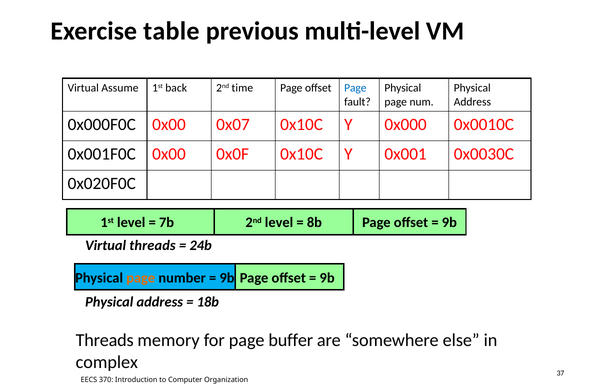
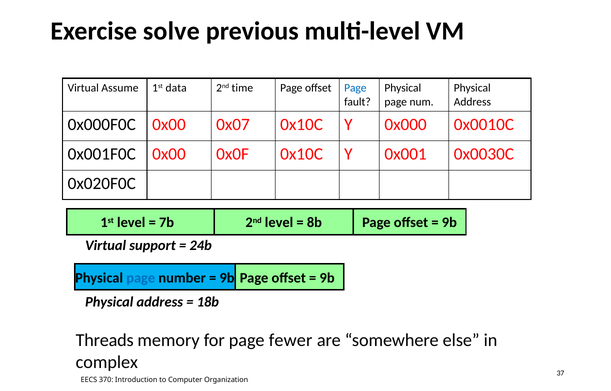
table: table -> solve
back: back -> data
Virtual threads: threads -> support
page at (141, 277) colour: orange -> blue
buffer: buffer -> fewer
